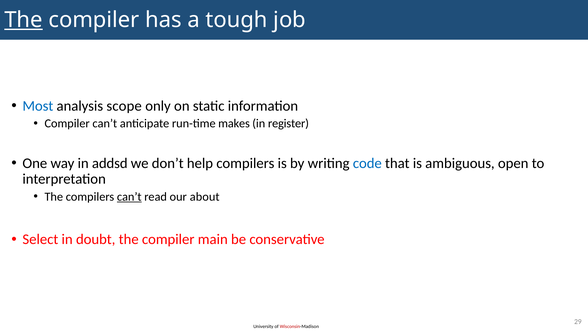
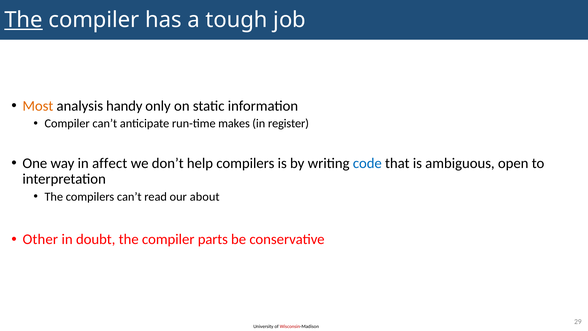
Most colour: blue -> orange
scope: scope -> handy
addsd: addsd -> affect
can’t at (129, 197) underline: present -> none
Select: Select -> Other
main: main -> parts
